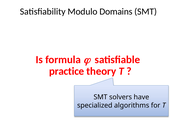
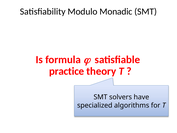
Domains: Domains -> Monadic
